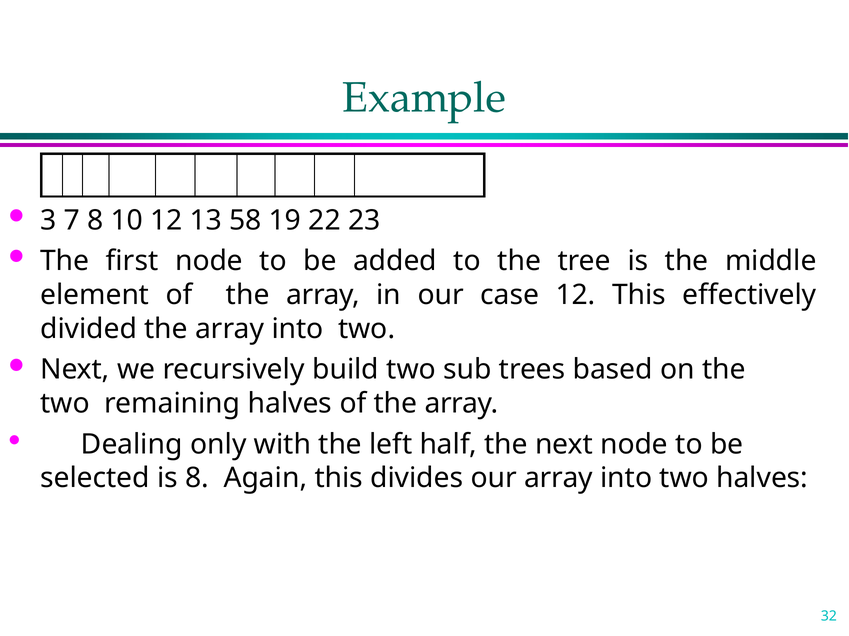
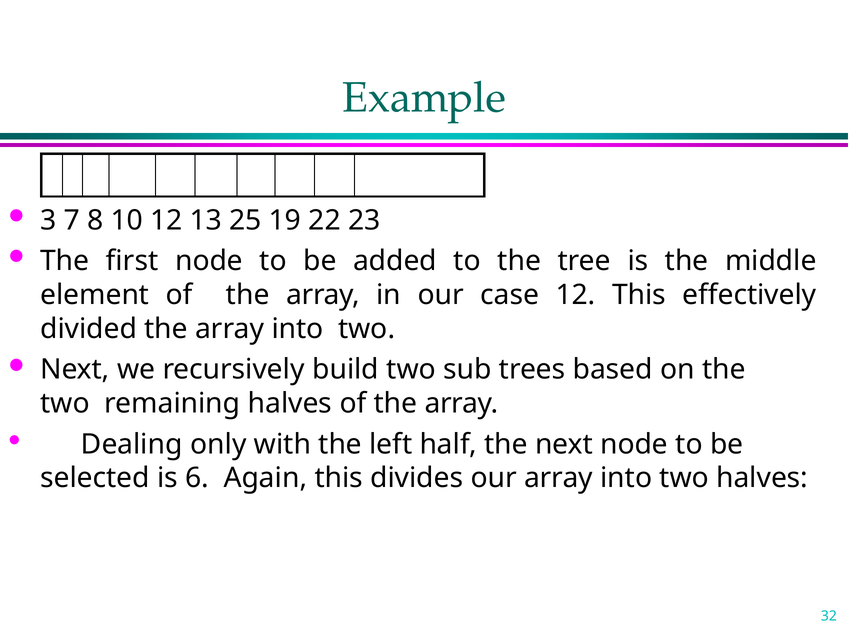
58: 58 -> 25
is 8: 8 -> 6
